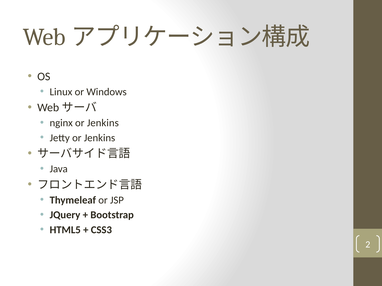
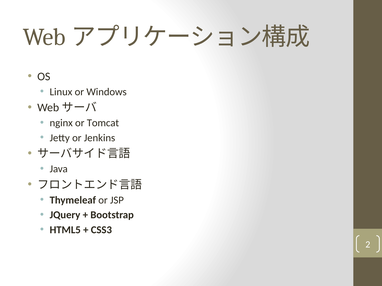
nginx or Jenkins: Jenkins -> Tomcat
